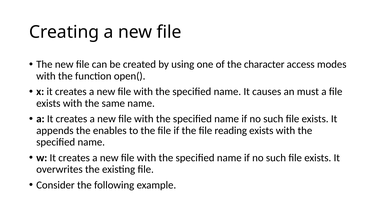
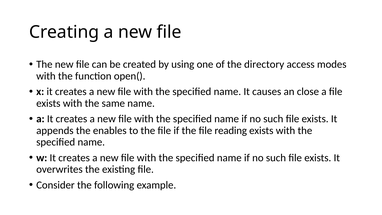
character: character -> directory
must: must -> close
